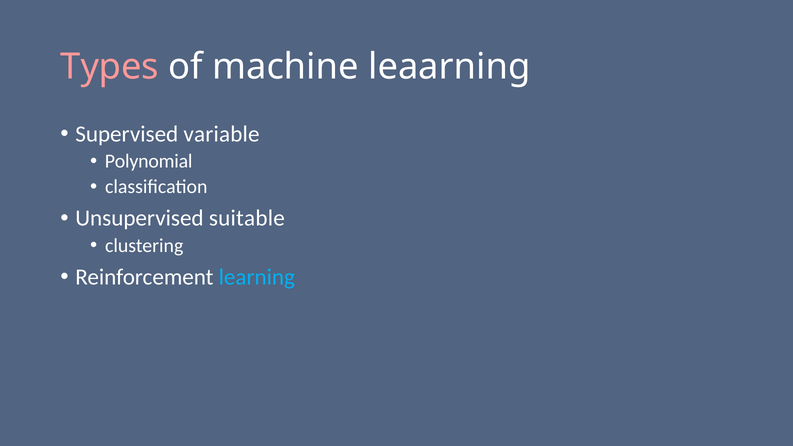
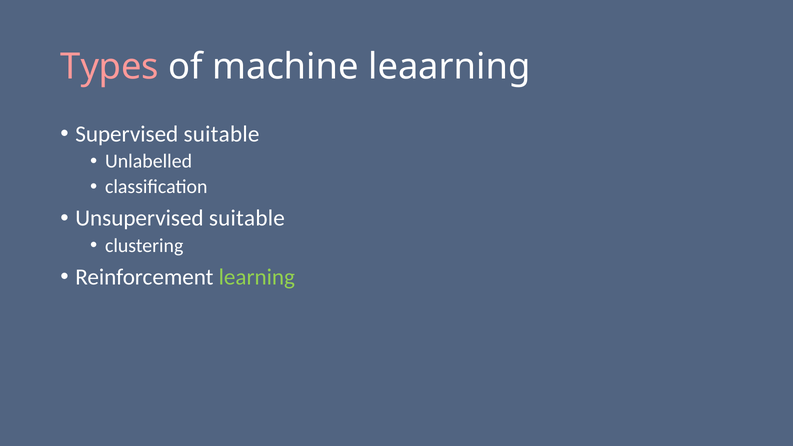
Supervised variable: variable -> suitable
Polynomial: Polynomial -> Unlabelled
learning colour: light blue -> light green
